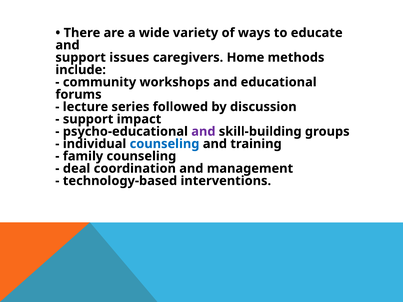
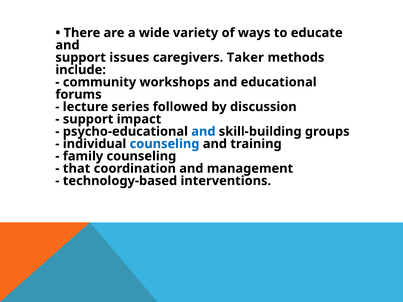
Home: Home -> Taker
and at (203, 132) colour: purple -> blue
deal: deal -> that
